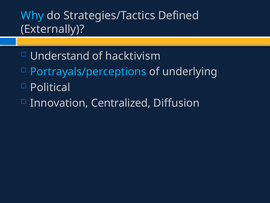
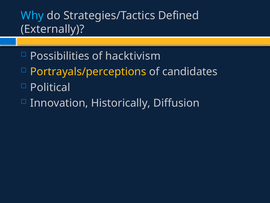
Understand: Understand -> Possibilities
Portrayals/perceptions colour: light blue -> yellow
underlying: underlying -> candidates
Centralized: Centralized -> Historically
